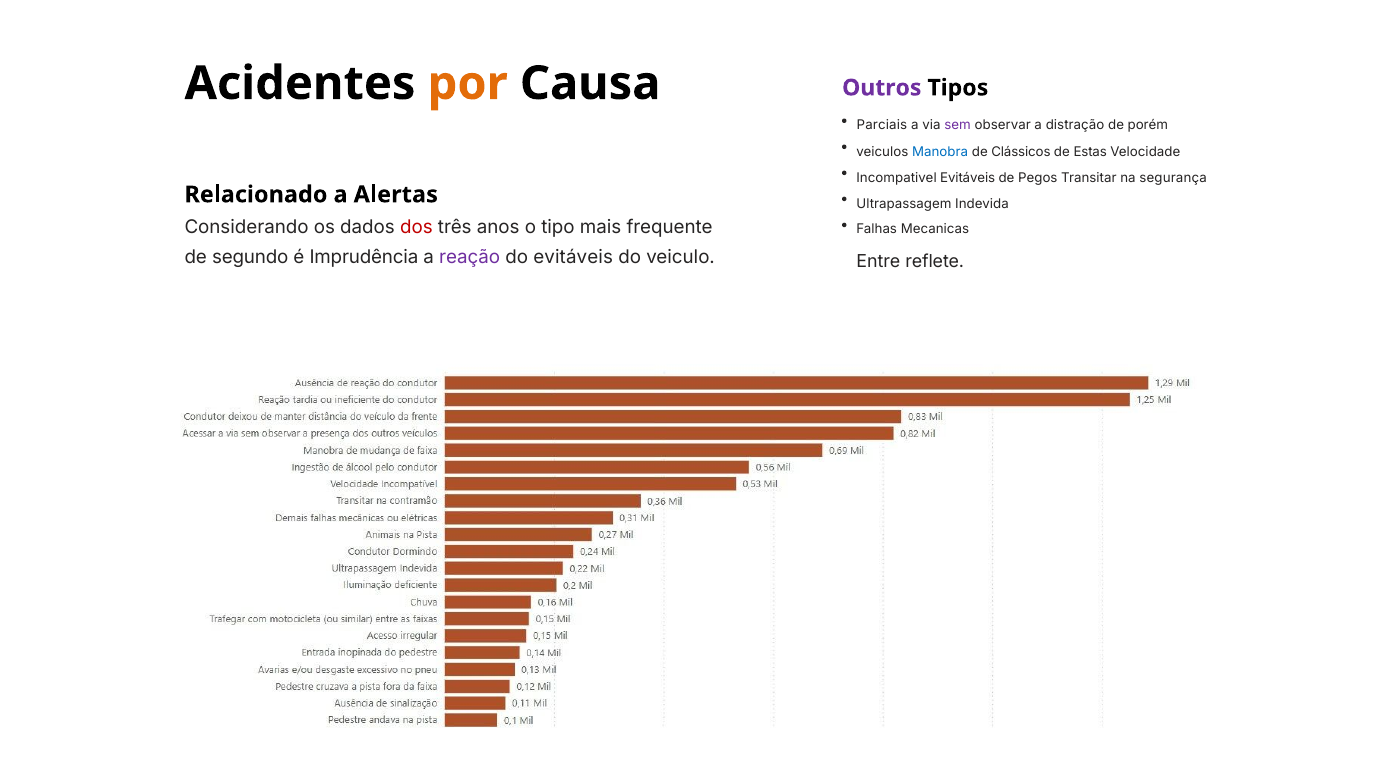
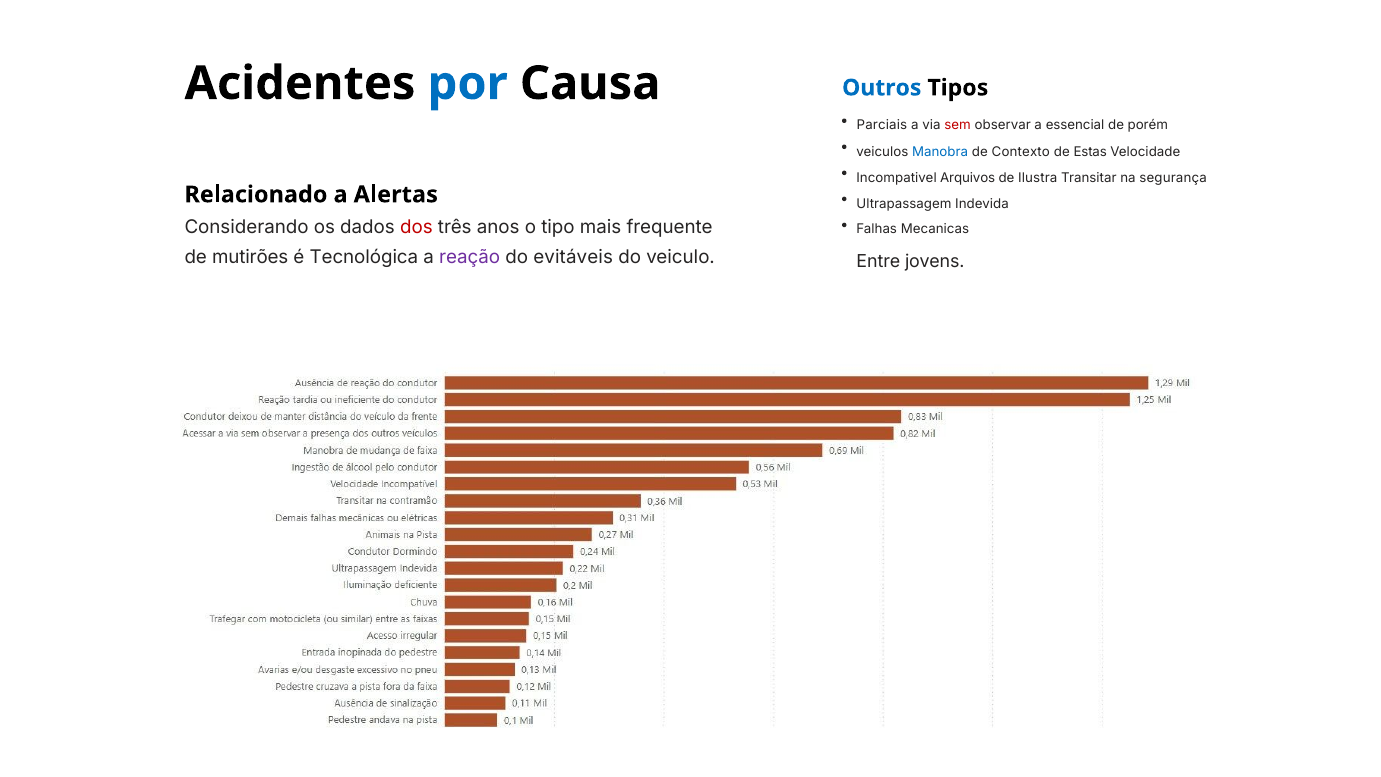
por colour: orange -> blue
Outros colour: purple -> blue
sem colour: purple -> red
distração: distração -> essencial
Clássicos: Clássicos -> Contexto
Incompativel Evitáveis: Evitáveis -> Arquivos
Pegos: Pegos -> Ilustra
segundo: segundo -> mutirões
Imprudência: Imprudência -> Tecnológica
reflete: reflete -> jovens
